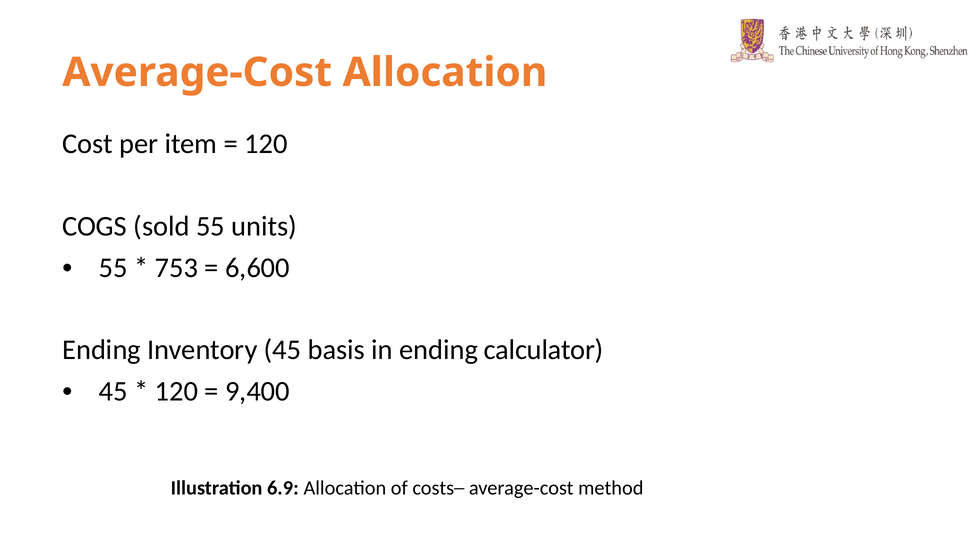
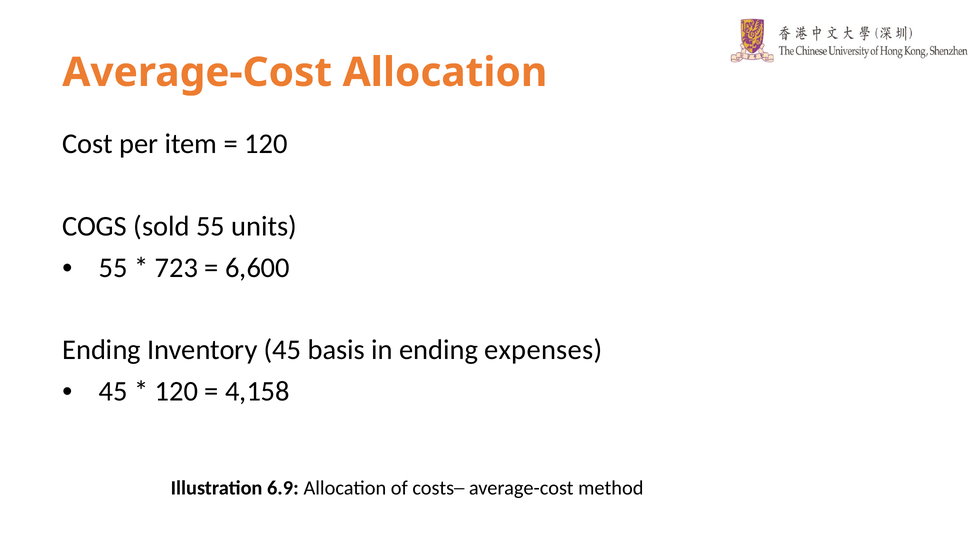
753: 753 -> 723
calculator: calculator -> expenses
9,400: 9,400 -> 4,158
